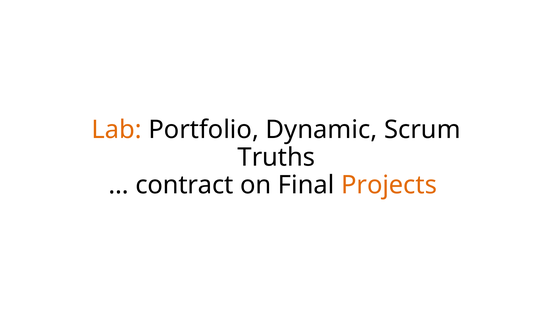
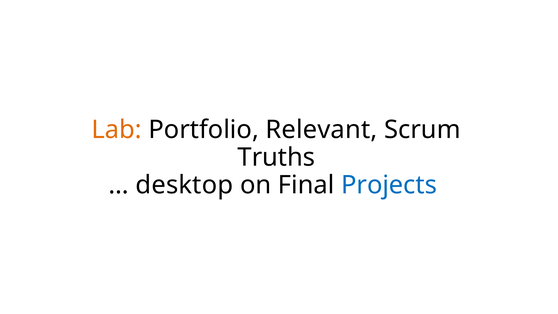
Dynamic: Dynamic -> Relevant
contract: contract -> desktop
Projects colour: orange -> blue
